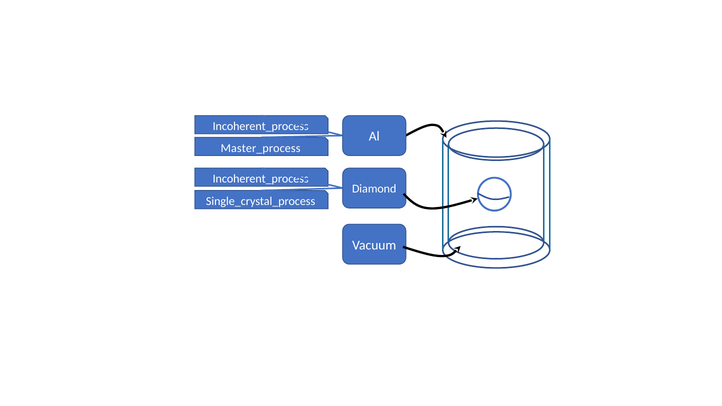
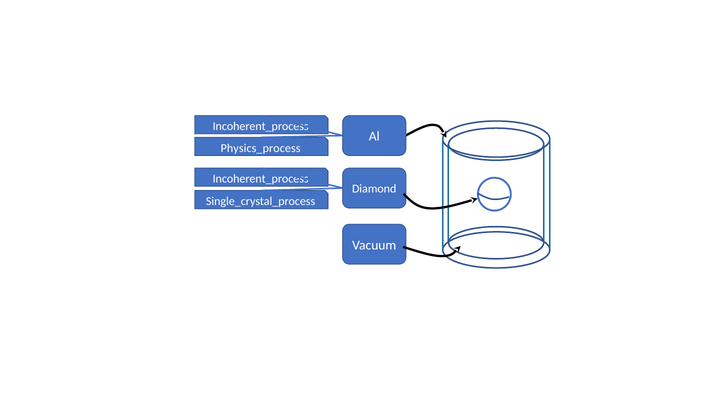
Master_process: Master_process -> Physics_process
